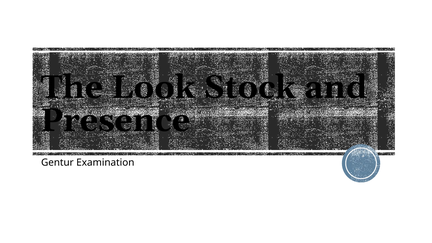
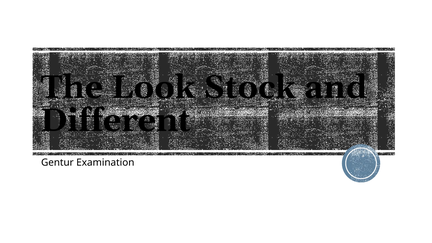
Presence: Presence -> Different
